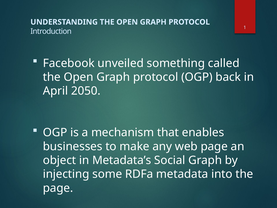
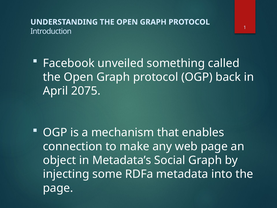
2050: 2050 -> 2075
businesses: businesses -> connection
